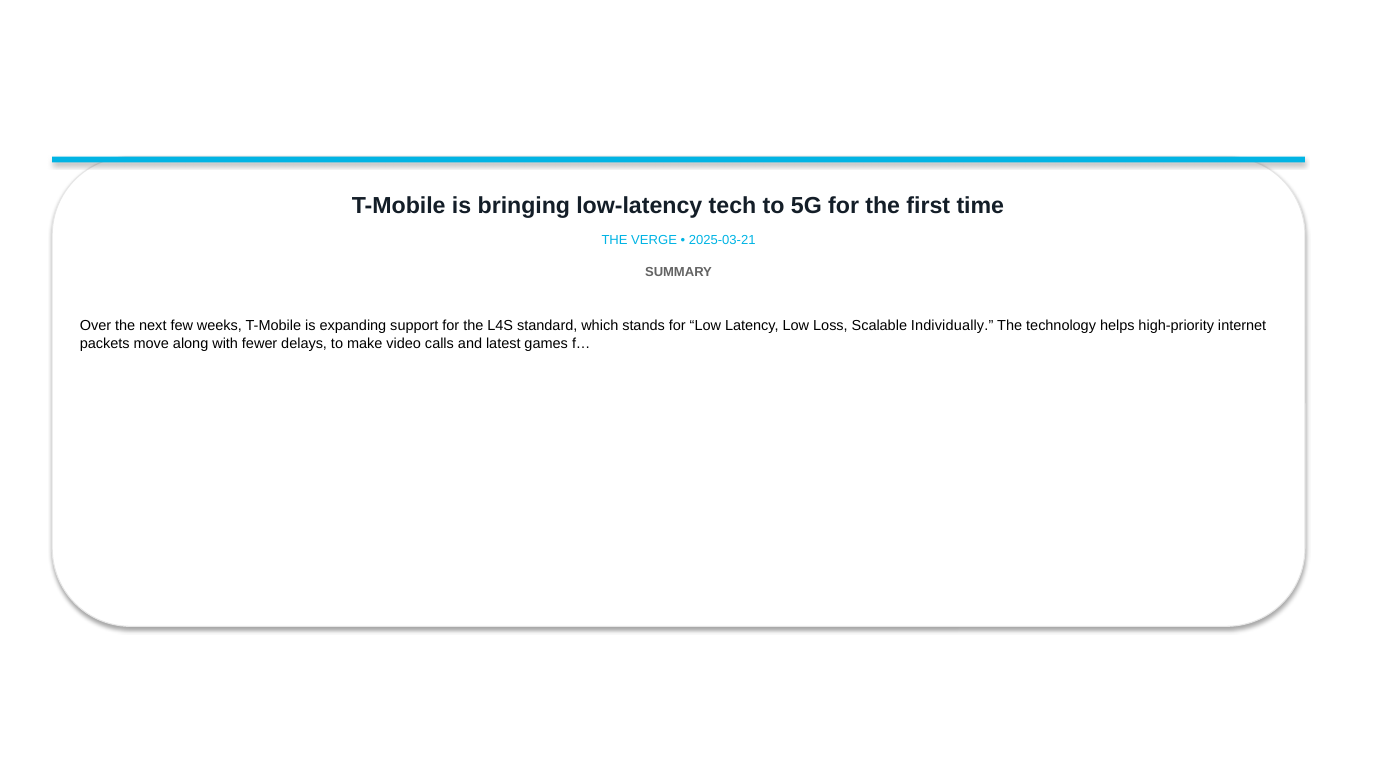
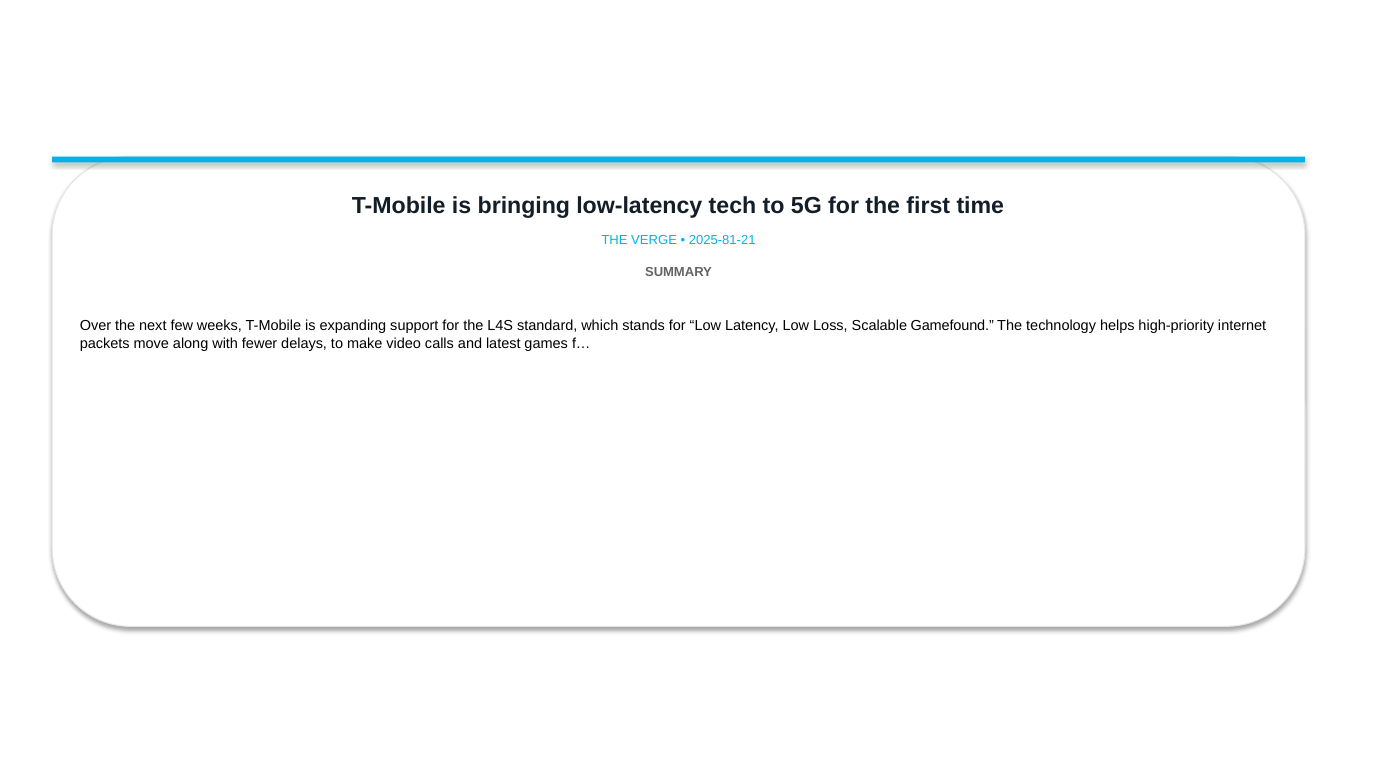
2025-03-21: 2025-03-21 -> 2025-81-21
Individually: Individually -> Gamefound
